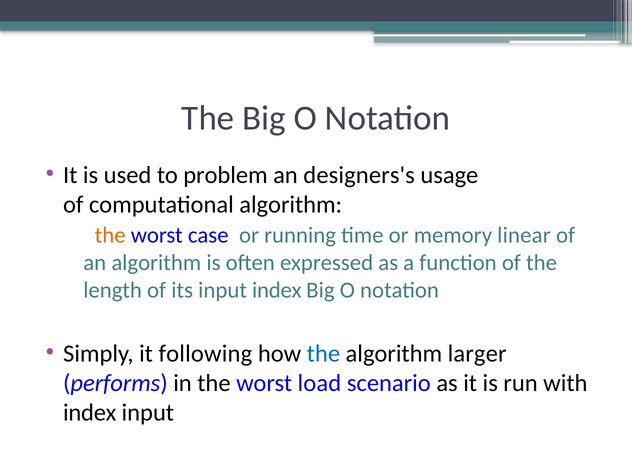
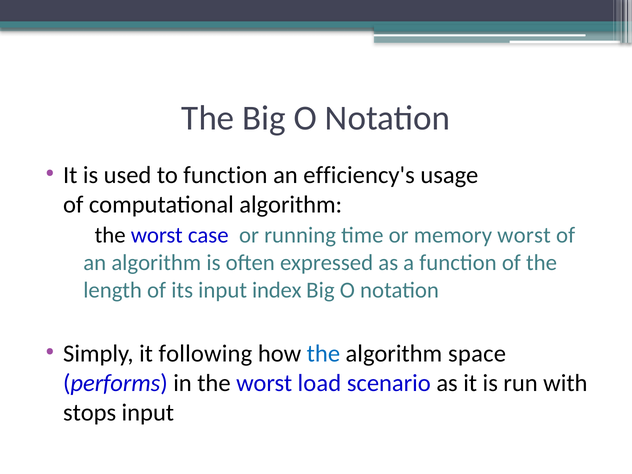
to problem: problem -> function
designers's: designers's -> efficiency's
the at (110, 235) colour: orange -> black
memory linear: linear -> worst
larger: larger -> space
index at (90, 412): index -> stops
